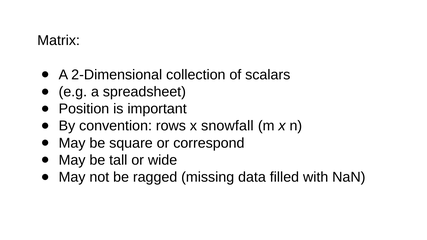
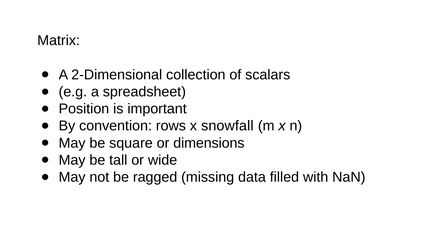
correspond: correspond -> dimensions
